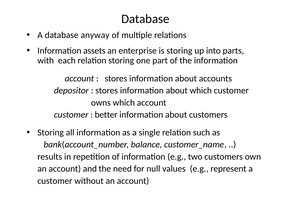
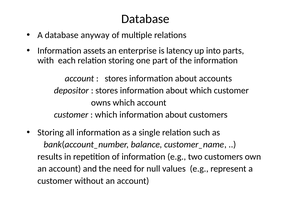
is storing: storing -> latency
better at (106, 114): better -> which
